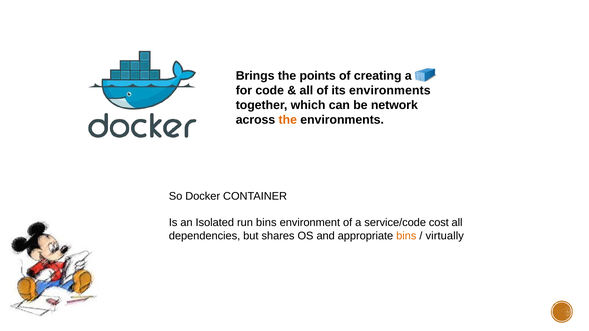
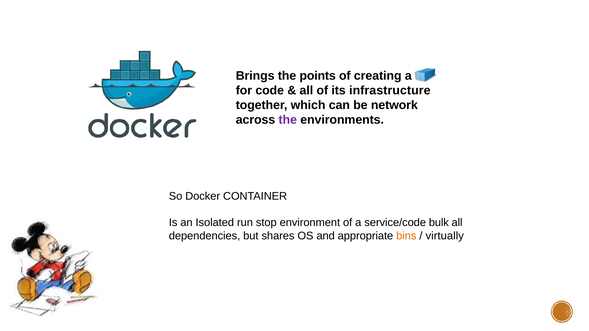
its environments: environments -> infrastructure
the at (288, 120) colour: orange -> purple
run bins: bins -> stop
cost: cost -> bulk
